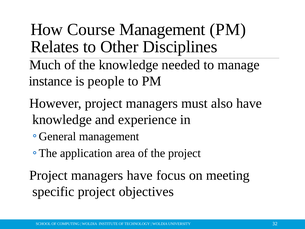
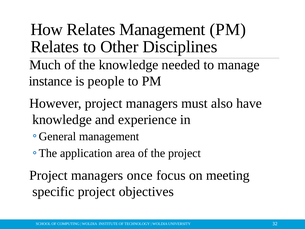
How Course: Course -> Relates
managers have: have -> once
